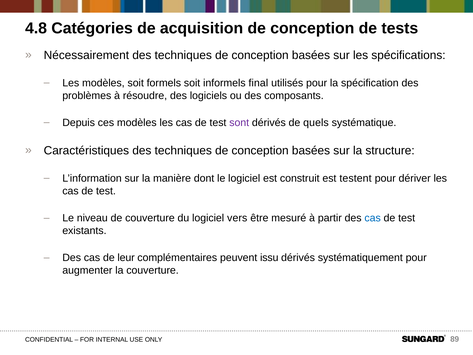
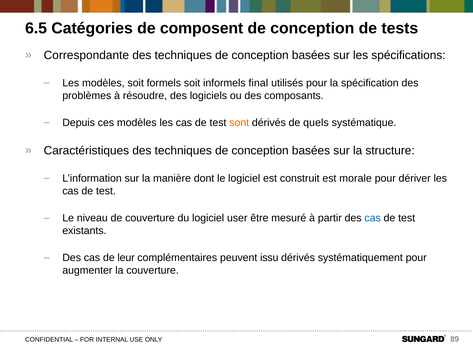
4.8: 4.8 -> 6.5
acquisition: acquisition -> composent
Nécessairement: Nécessairement -> Correspondante
sont colour: purple -> orange
testent: testent -> morale
vers: vers -> user
